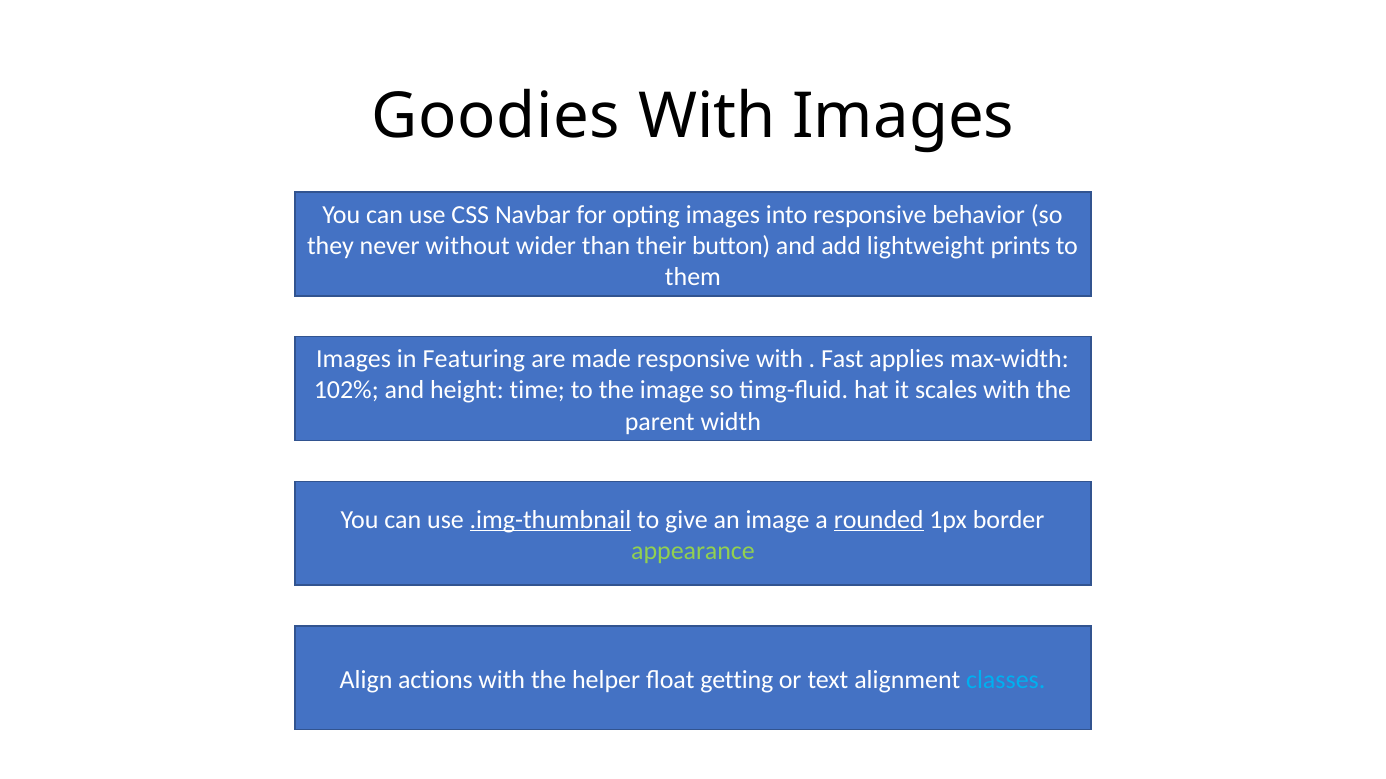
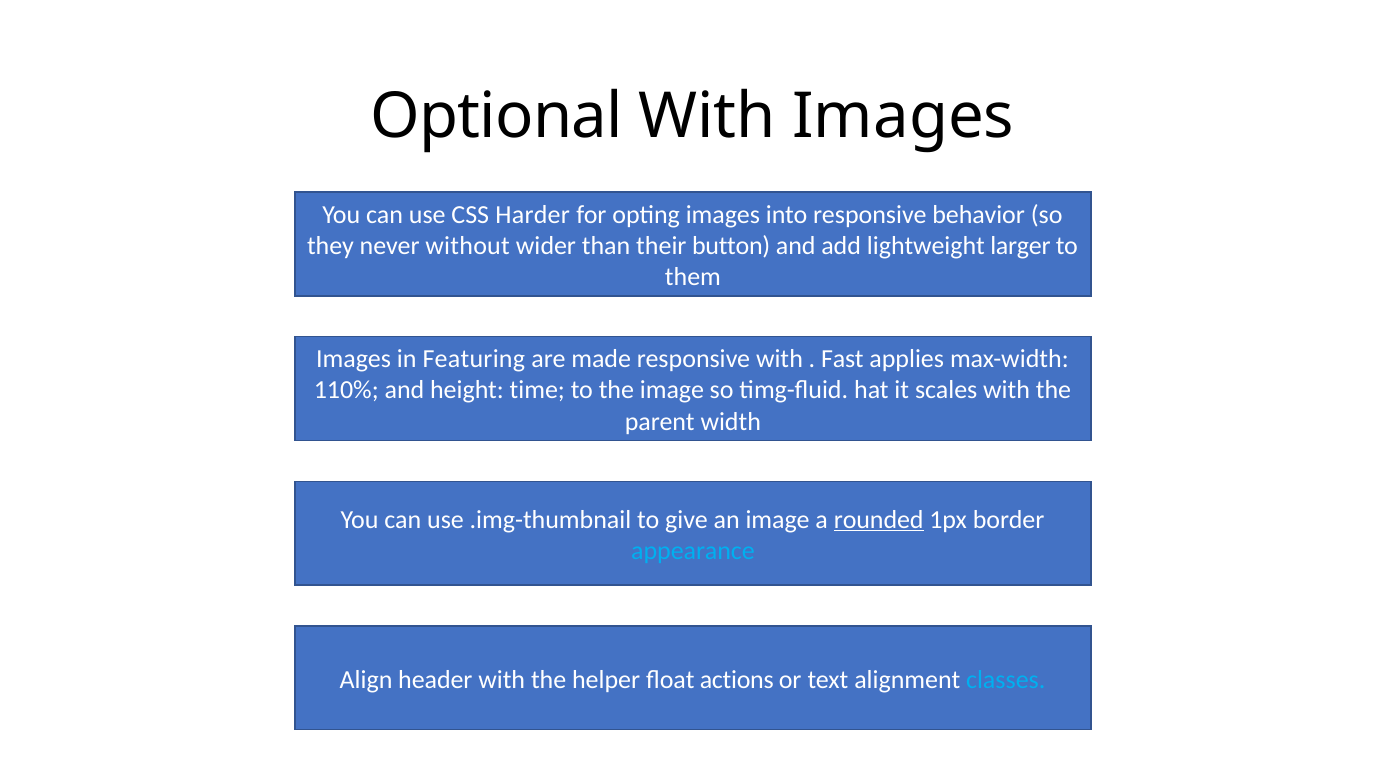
Goodies: Goodies -> Optional
Navbar: Navbar -> Harder
prints: prints -> larger
102%: 102% -> 110%
.img-thumbnail underline: present -> none
appearance colour: light green -> light blue
actions: actions -> header
getting: getting -> actions
